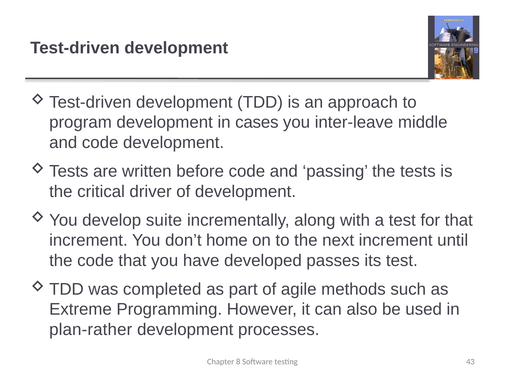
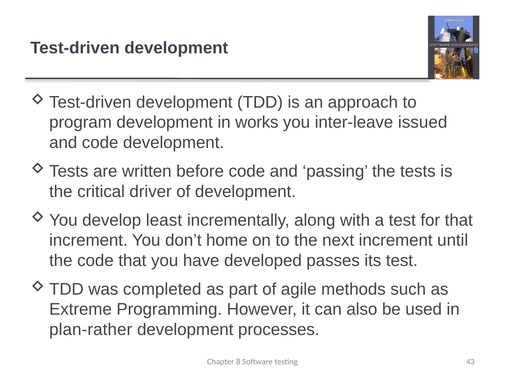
cases: cases -> works
middle: middle -> issued
suite: suite -> least
